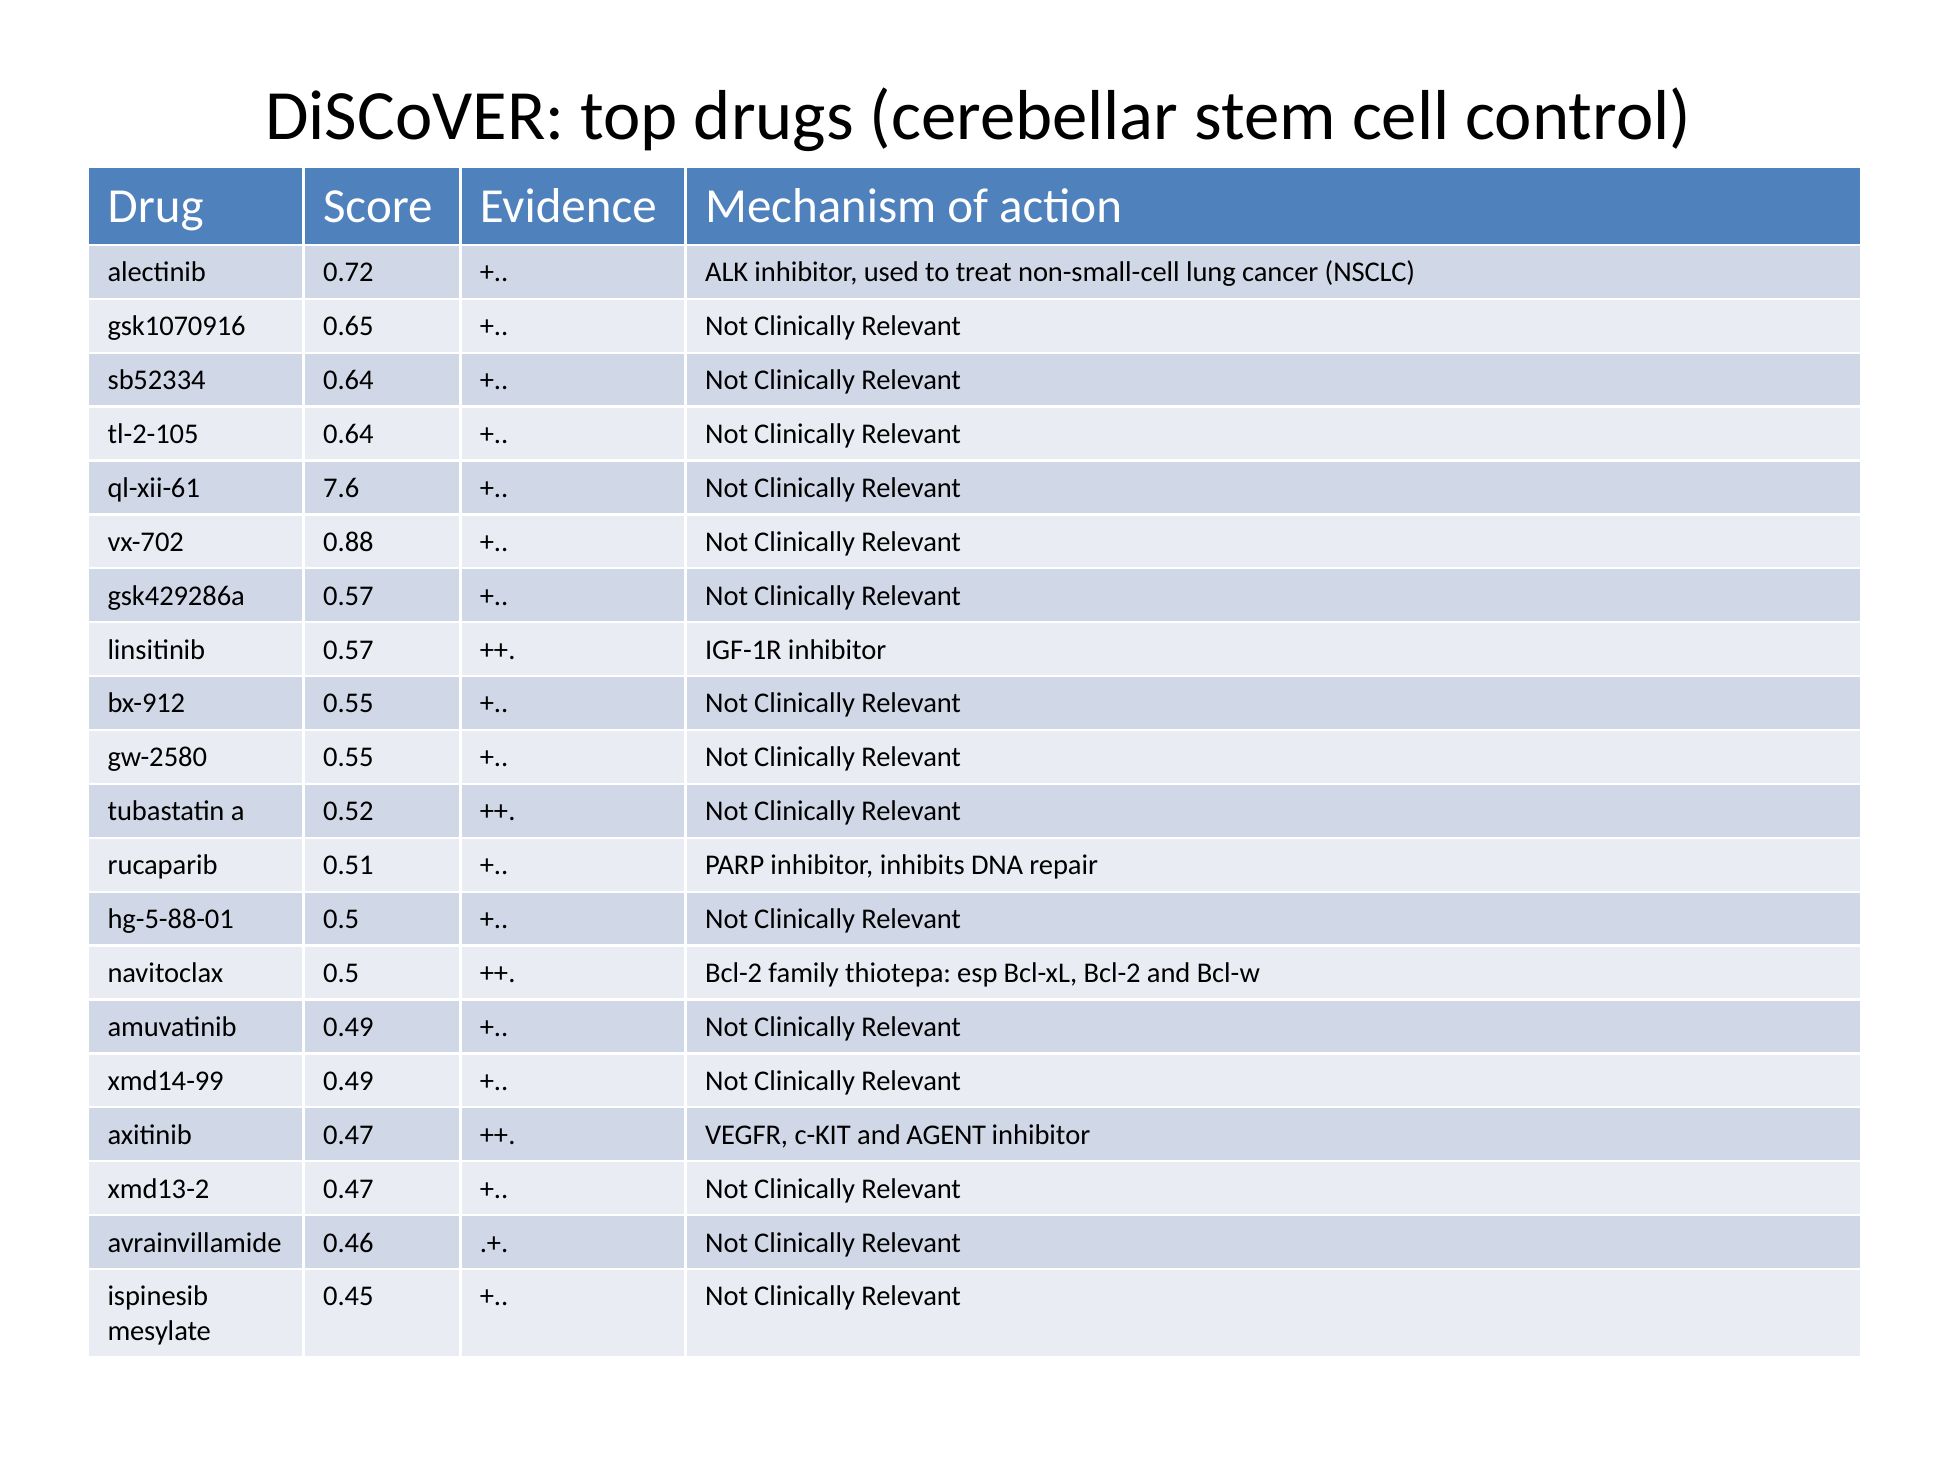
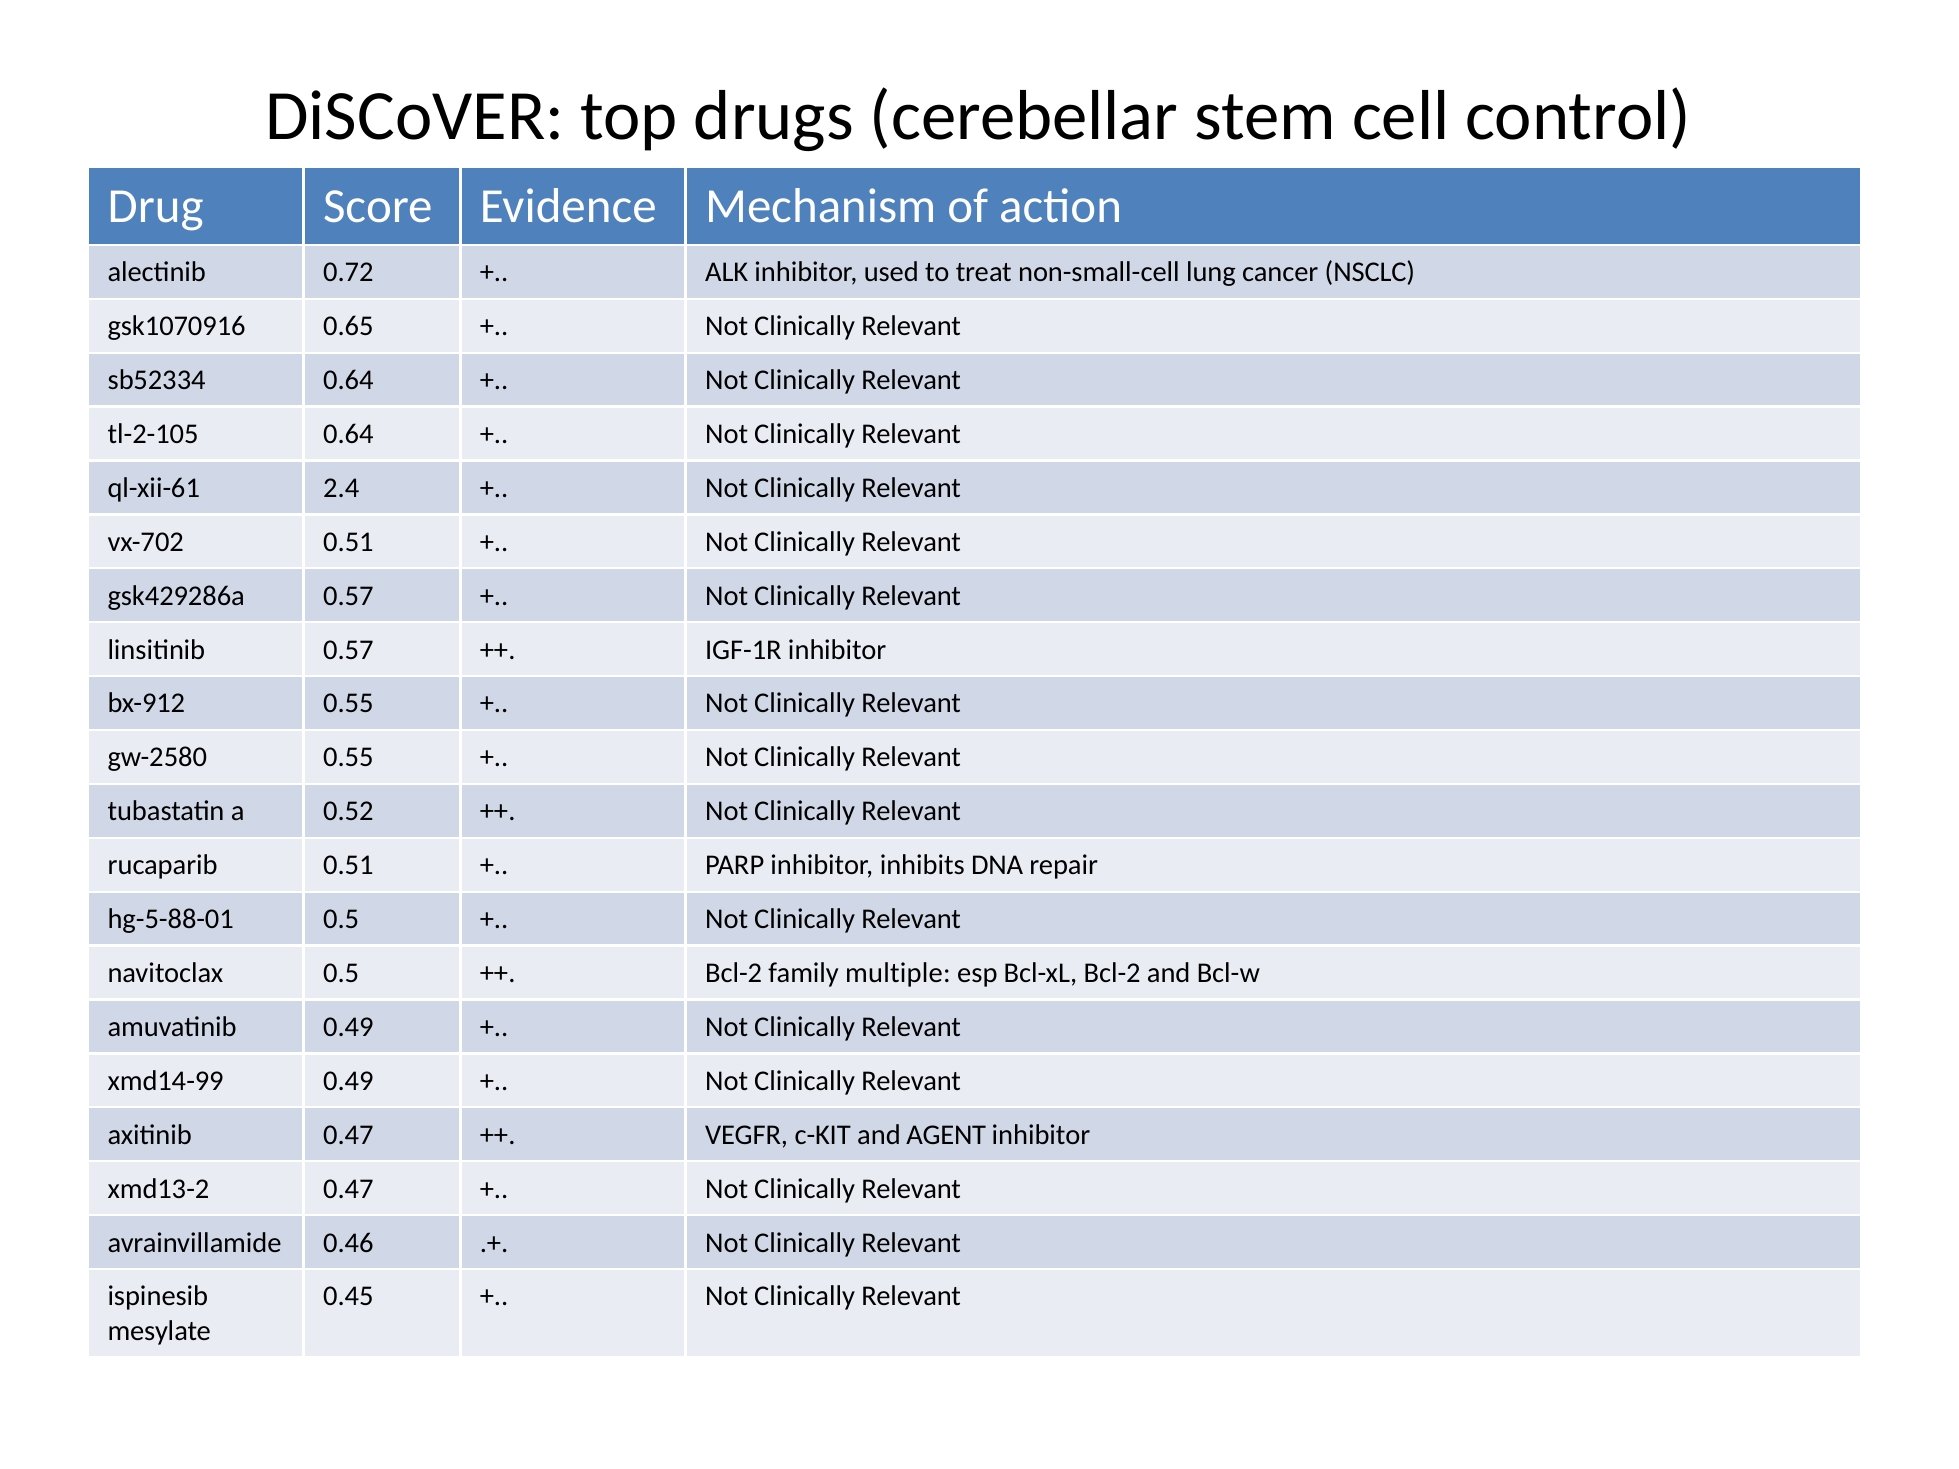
7.6: 7.6 -> 2.4
vx-702 0.88: 0.88 -> 0.51
thiotepa: thiotepa -> multiple
